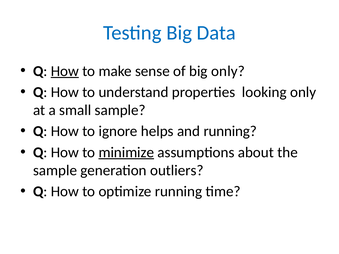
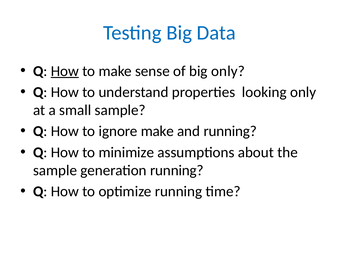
ignore helps: helps -> make
minimize underline: present -> none
generation outliers: outliers -> running
